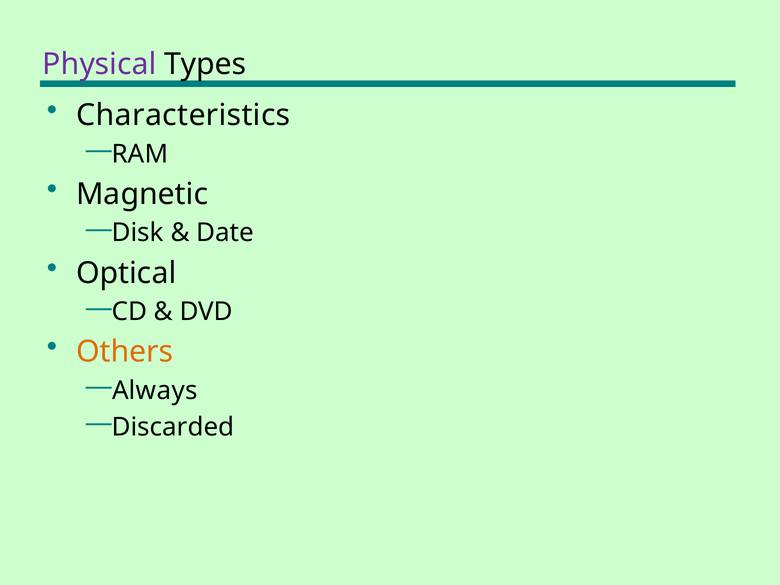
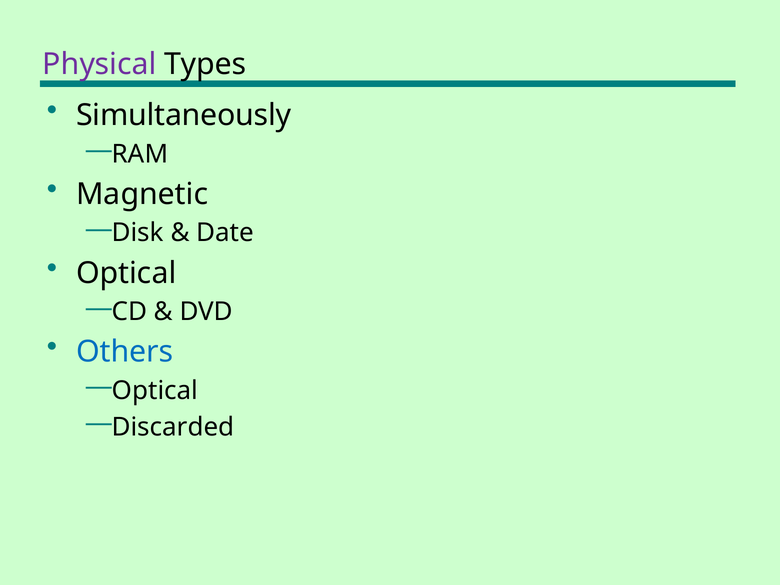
Characteristics: Characteristics -> Simultaneously
Others colour: orange -> blue
Always at (155, 391): Always -> Optical
